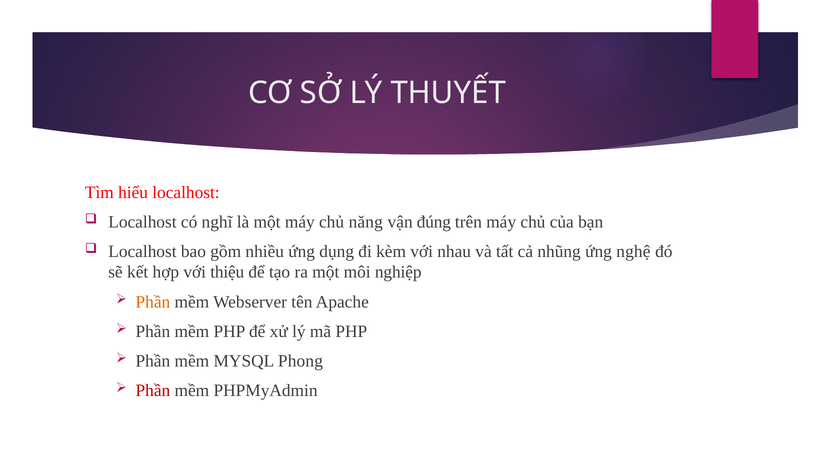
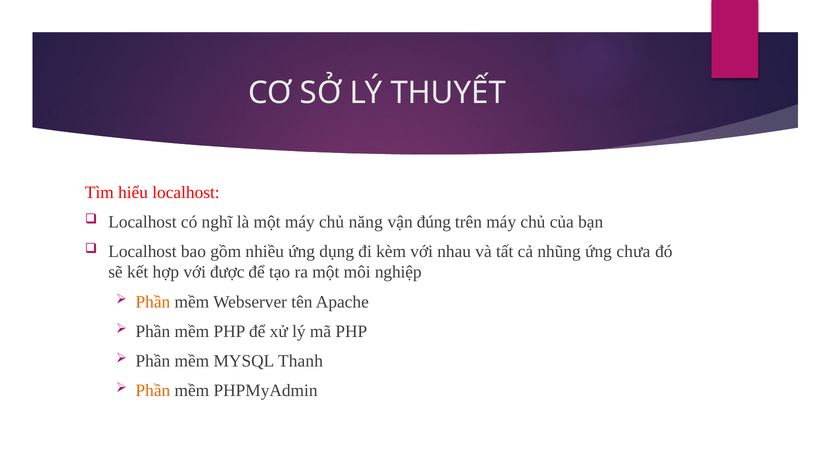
nghệ: nghệ -> chưa
thiệu: thiệu -> được
Phong: Phong -> Thanh
Phần at (153, 390) colour: red -> orange
